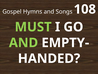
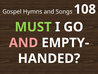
AND at (23, 42) colour: light green -> pink
